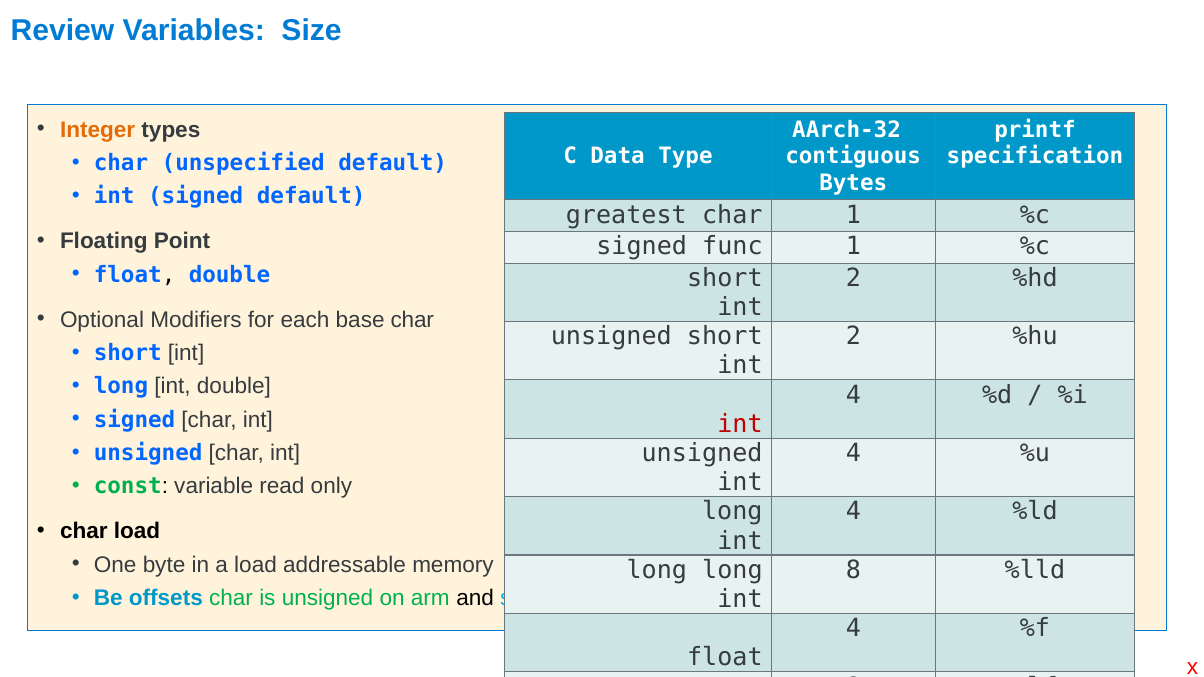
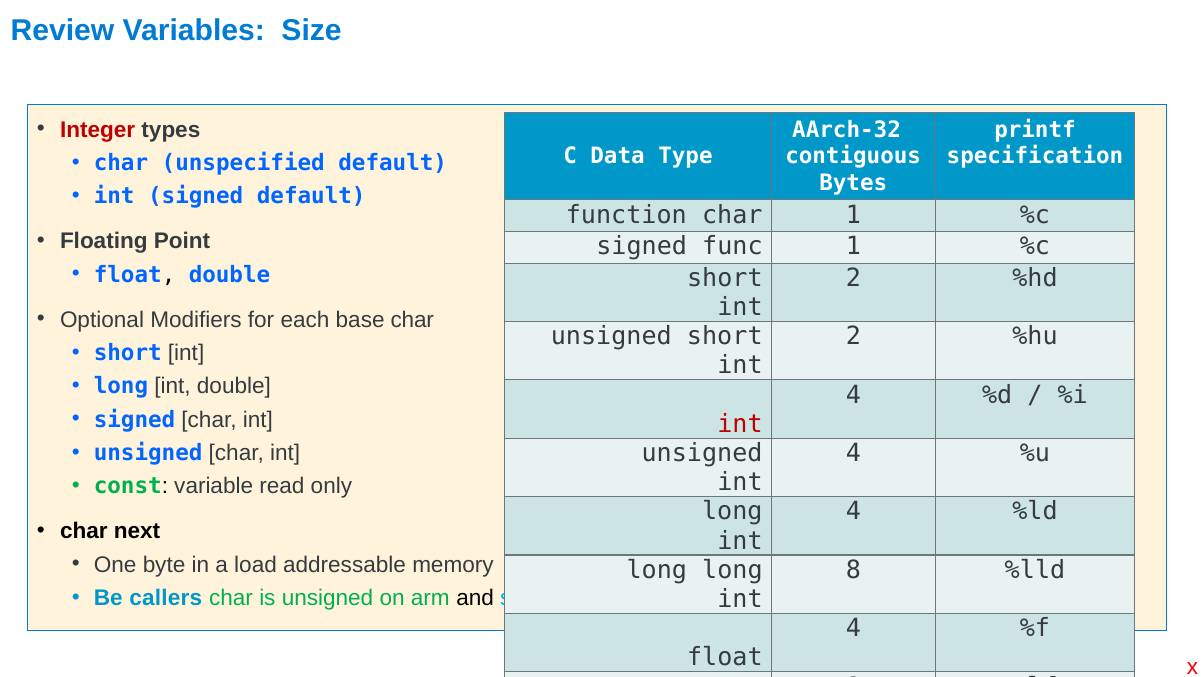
Integer colour: orange -> red
greatest: greatest -> function
char load: load -> next
offsets: offsets -> callers
